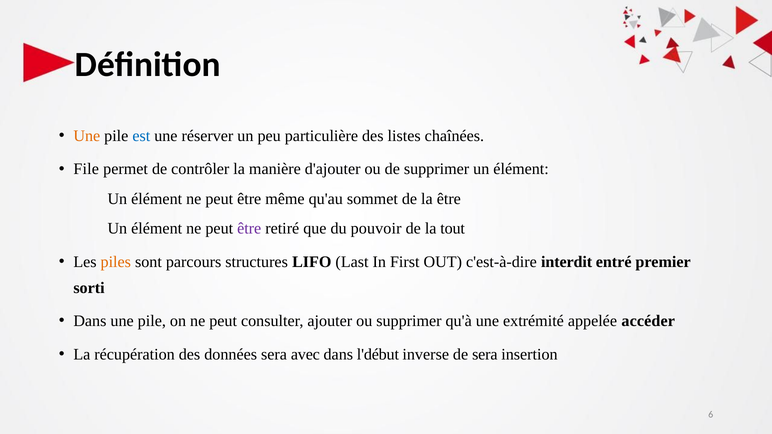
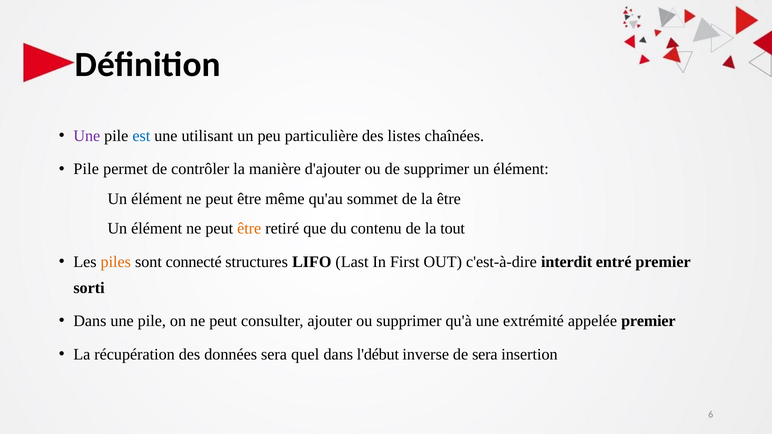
Une at (87, 136) colour: orange -> purple
réserver: réserver -> utilisant
File at (86, 169): File -> Pile
être at (249, 229) colour: purple -> orange
pouvoir: pouvoir -> contenu
parcours: parcours -> connecté
appelée accéder: accéder -> premier
avec: avec -> quel
